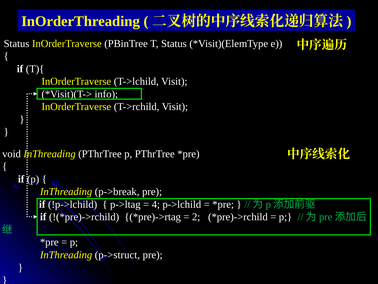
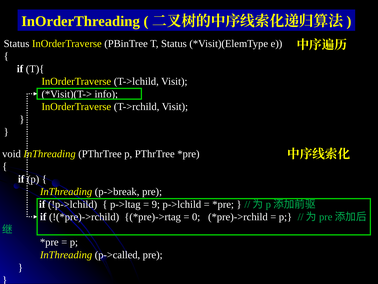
4: 4 -> 9
2: 2 -> 0
p->struct: p->struct -> p->called
